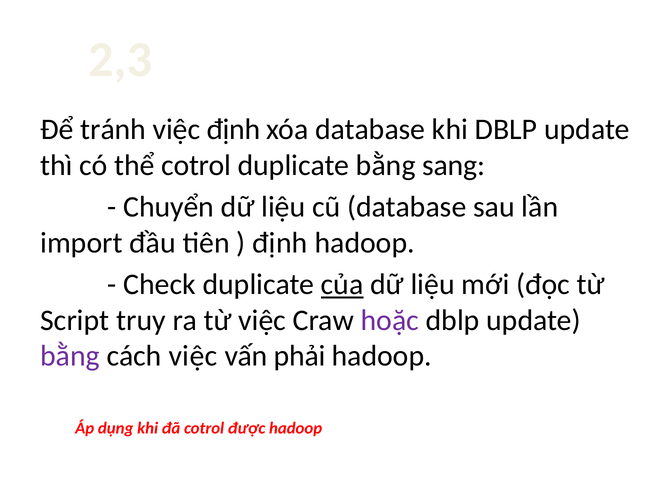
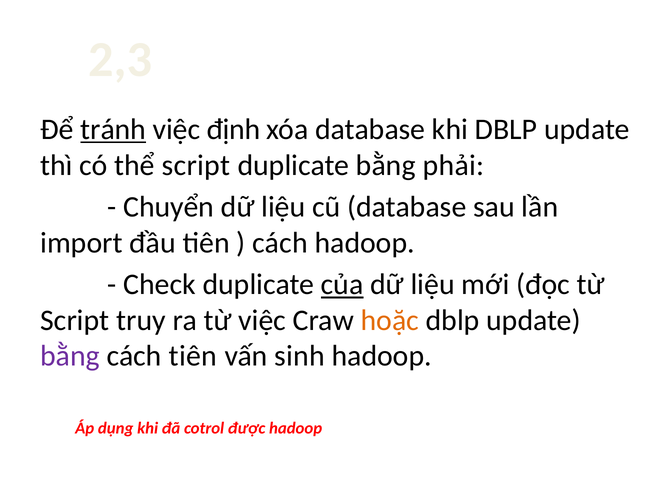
tránh underline: none -> present
thể cotrol: cotrol -> script
sang: sang -> phải
định at (280, 243): định -> cách
hoặc colour: purple -> orange
cách việc: việc -> tiên
phải: phải -> sinh
